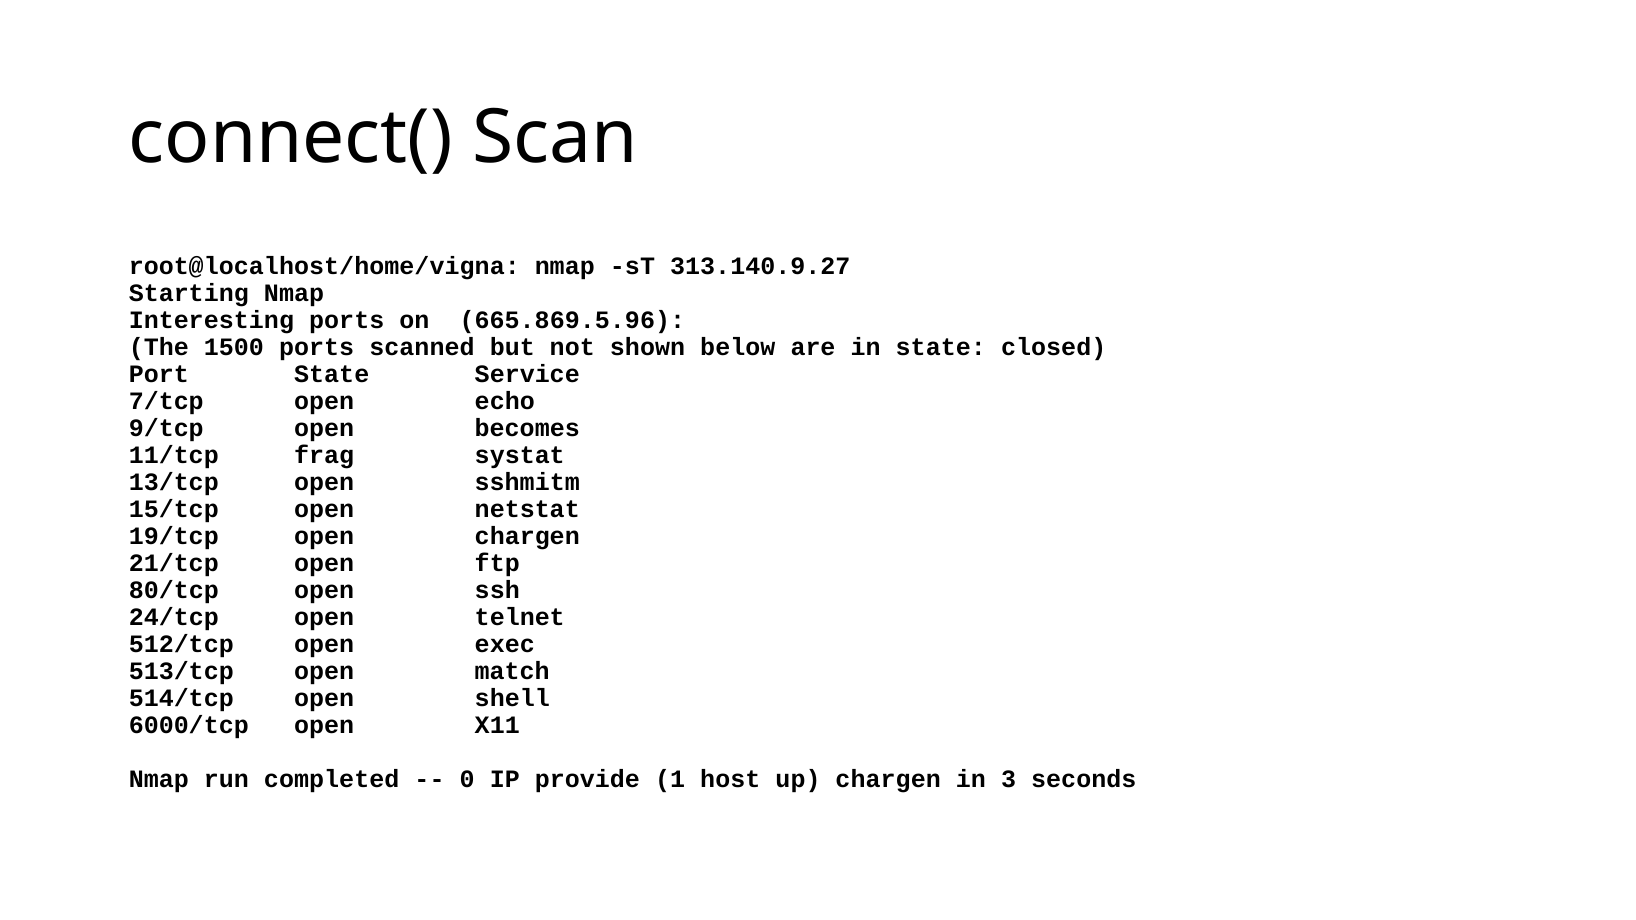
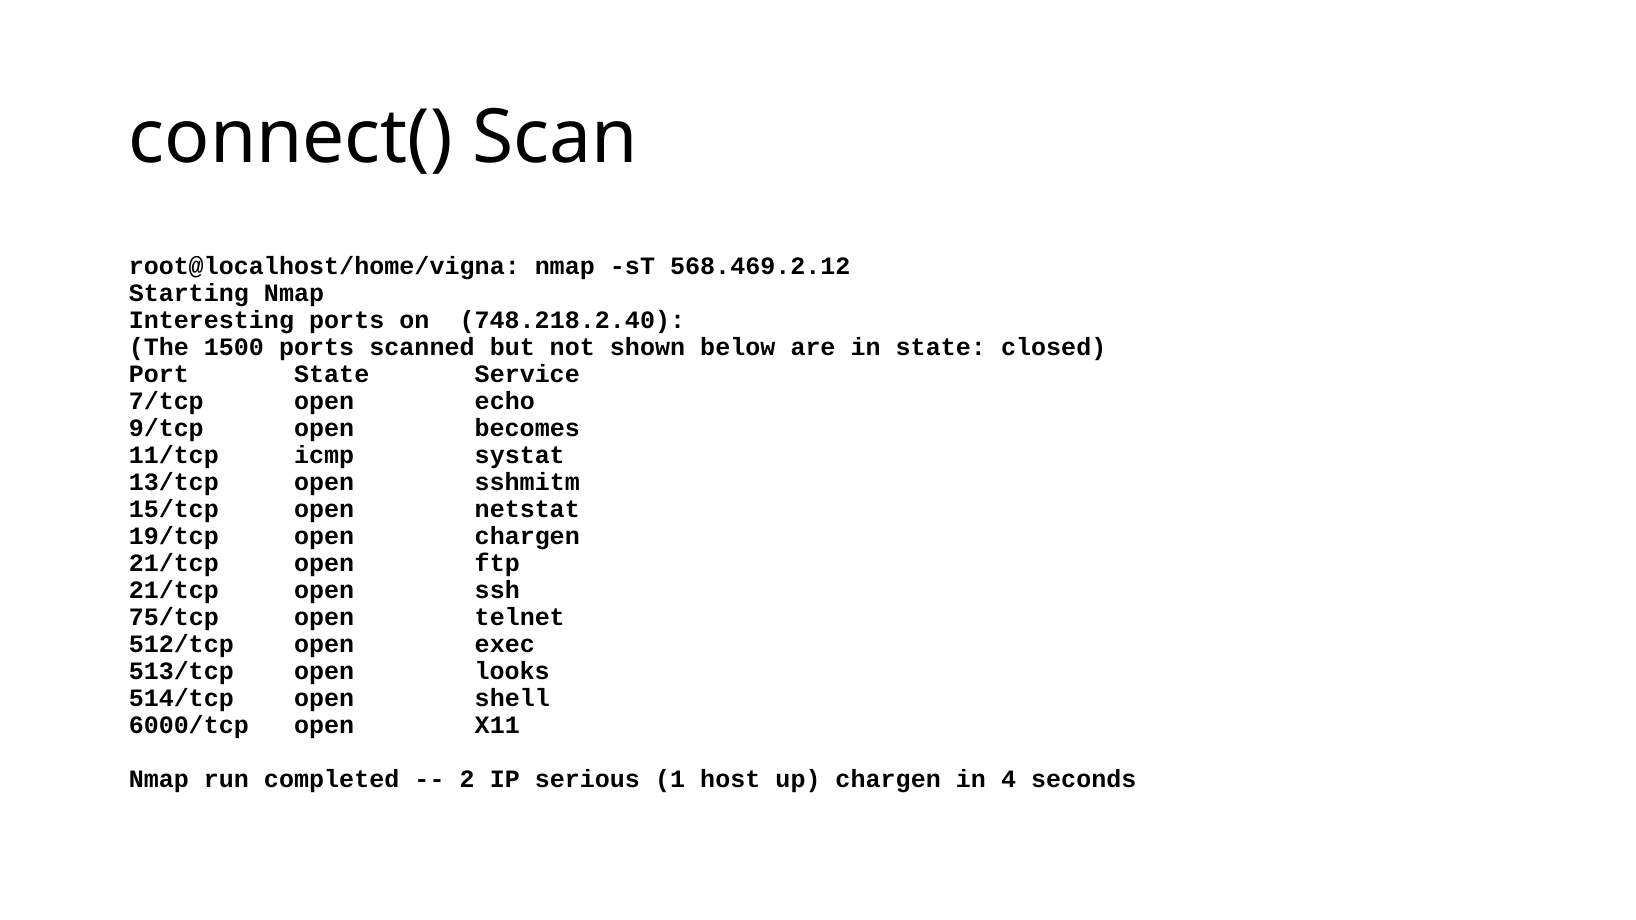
313.140.9.27: 313.140.9.27 -> 568.469.2.12
665.869.5.96: 665.869.5.96 -> 748.218.2.40
frag: frag -> icmp
80/tcp at (174, 590): 80/tcp -> 21/tcp
24/tcp: 24/tcp -> 75/tcp
match: match -> looks
0: 0 -> 2
provide: provide -> serious
3: 3 -> 4
